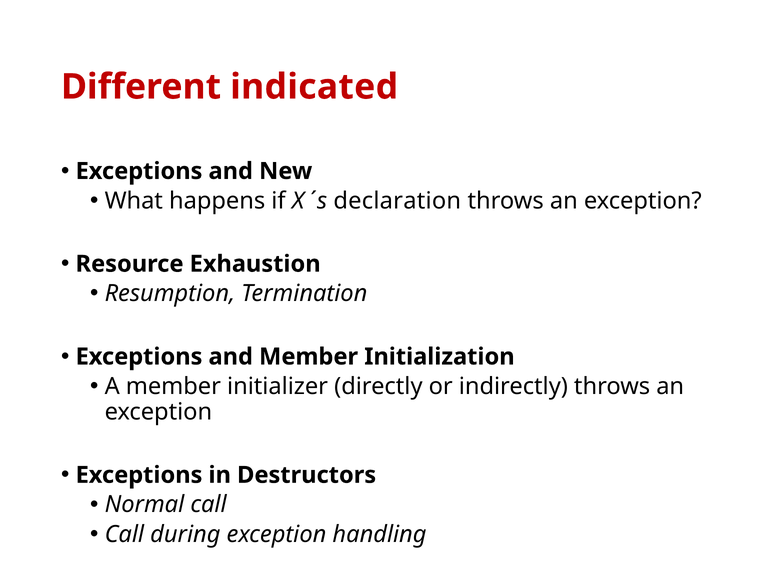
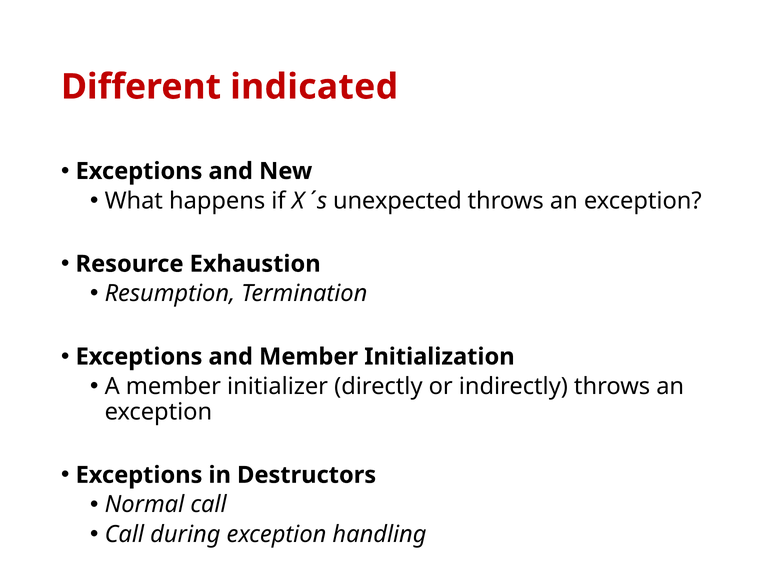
declaration: declaration -> unexpected
